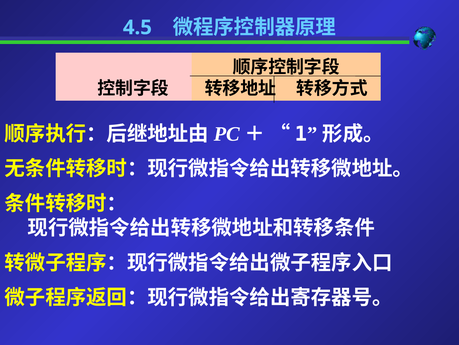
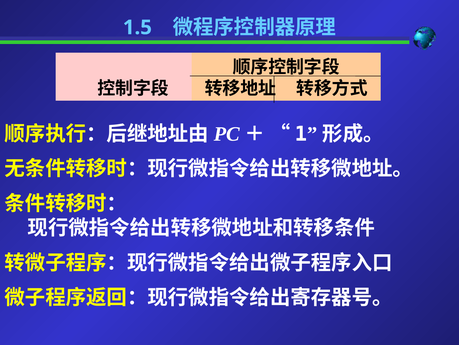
4.5: 4.5 -> 1.5
